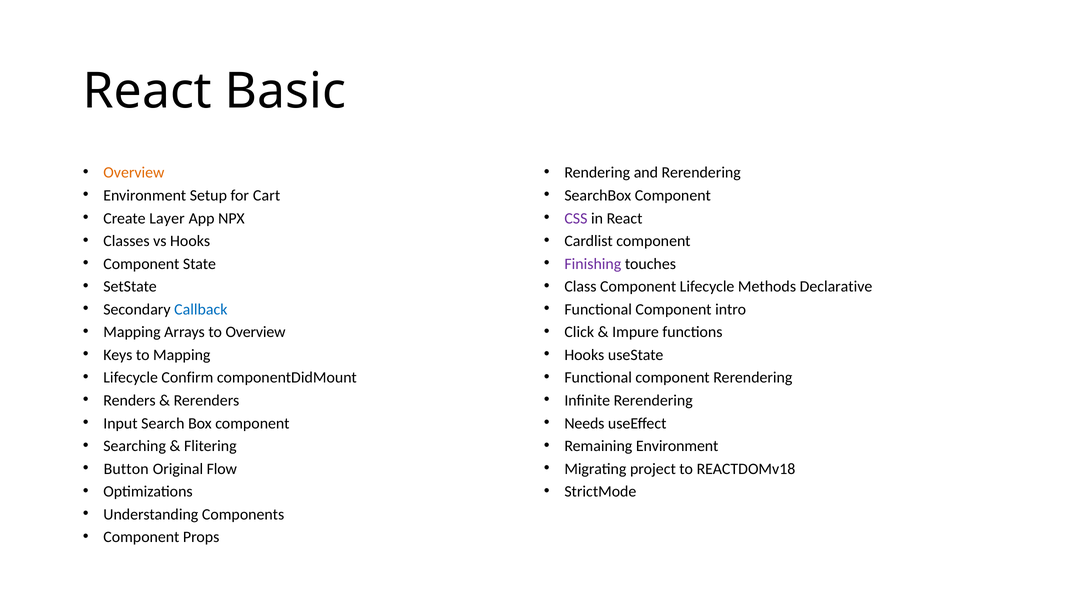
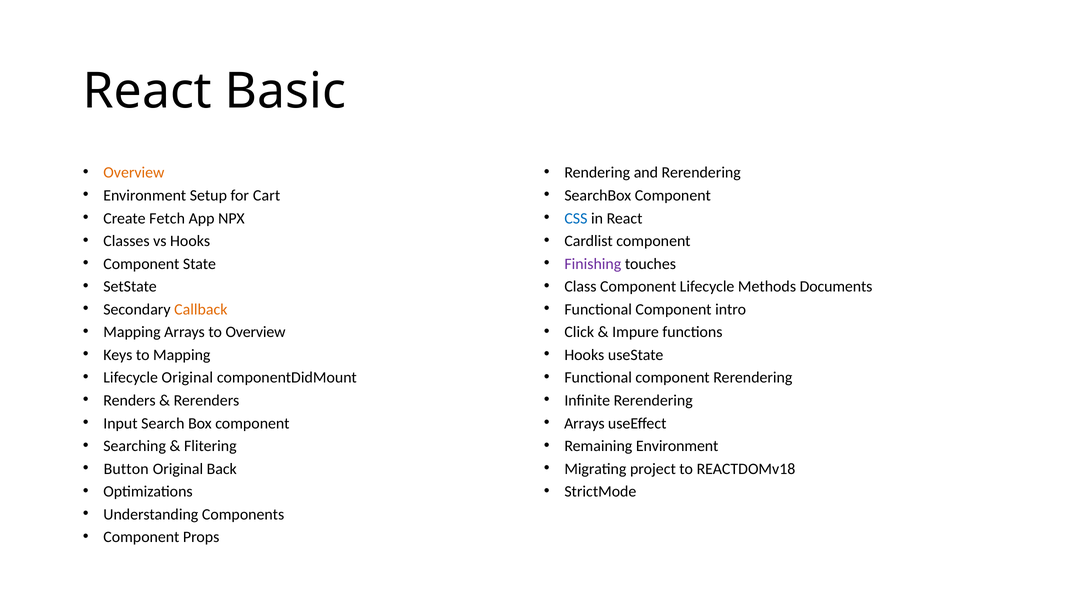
Layer: Layer -> Fetch
CSS colour: purple -> blue
Declarative: Declarative -> Documents
Callback colour: blue -> orange
Lifecycle Confirm: Confirm -> Original
Needs at (584, 423): Needs -> Arrays
Flow: Flow -> Back
